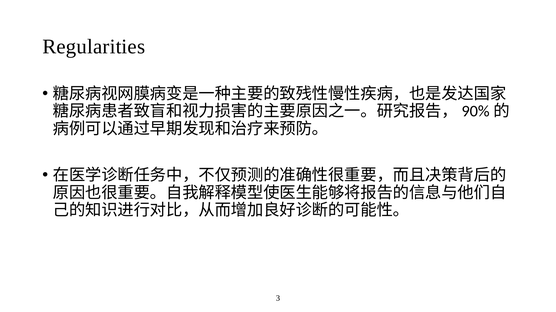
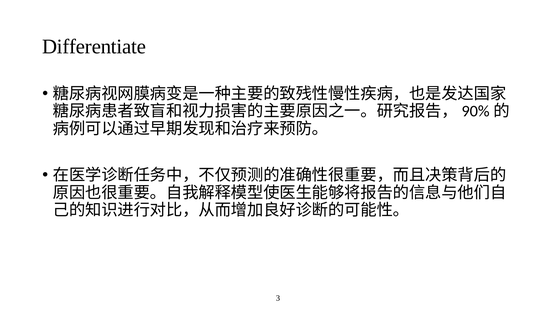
Regularities: Regularities -> Differentiate
